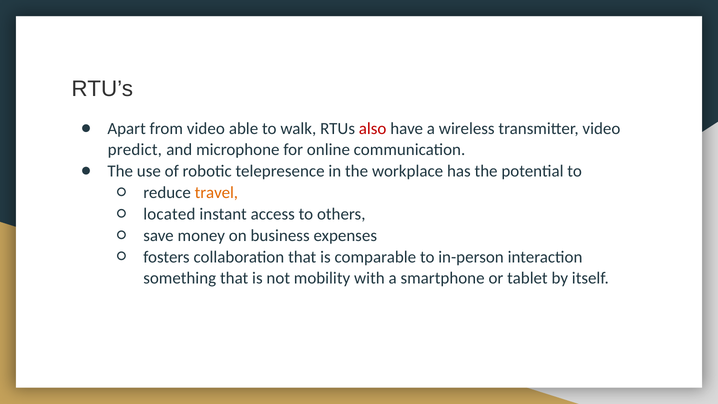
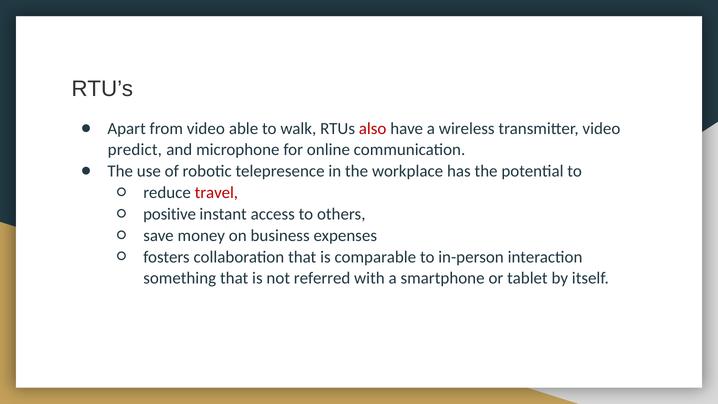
travel colour: orange -> red
located: located -> positive
mobility: mobility -> referred
